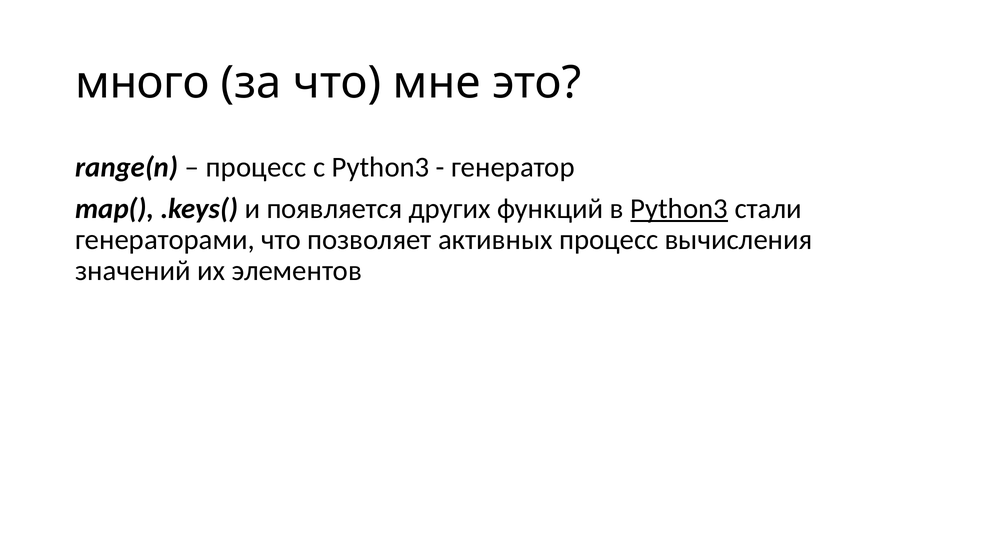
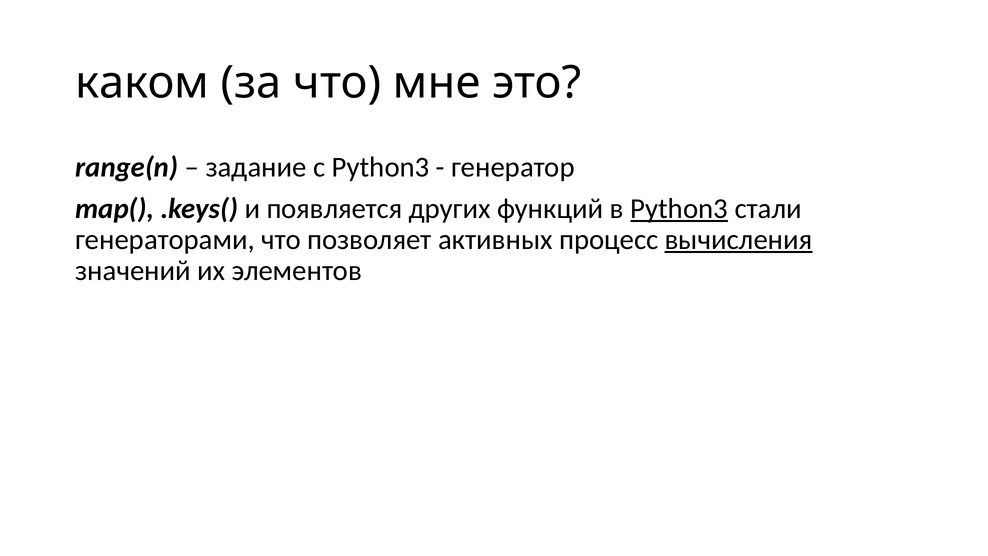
много: много -> каком
процесс at (256, 167): процесс -> задание
вычисления underline: none -> present
